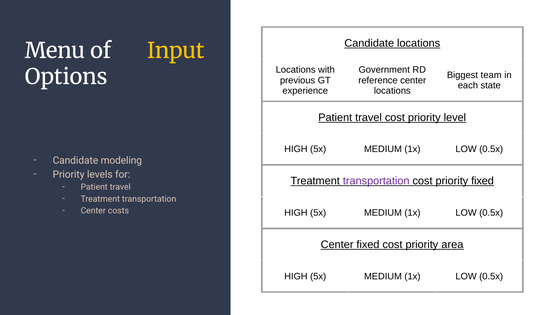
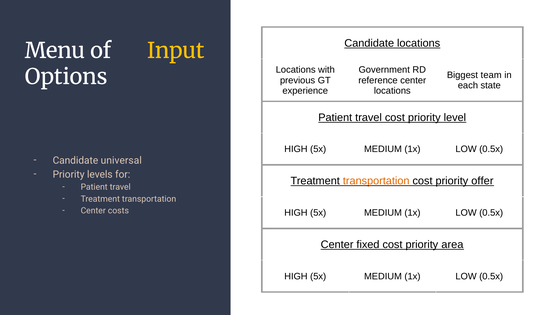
modeling: modeling -> universal
transportation at (376, 181) colour: purple -> orange
priority fixed: fixed -> offer
